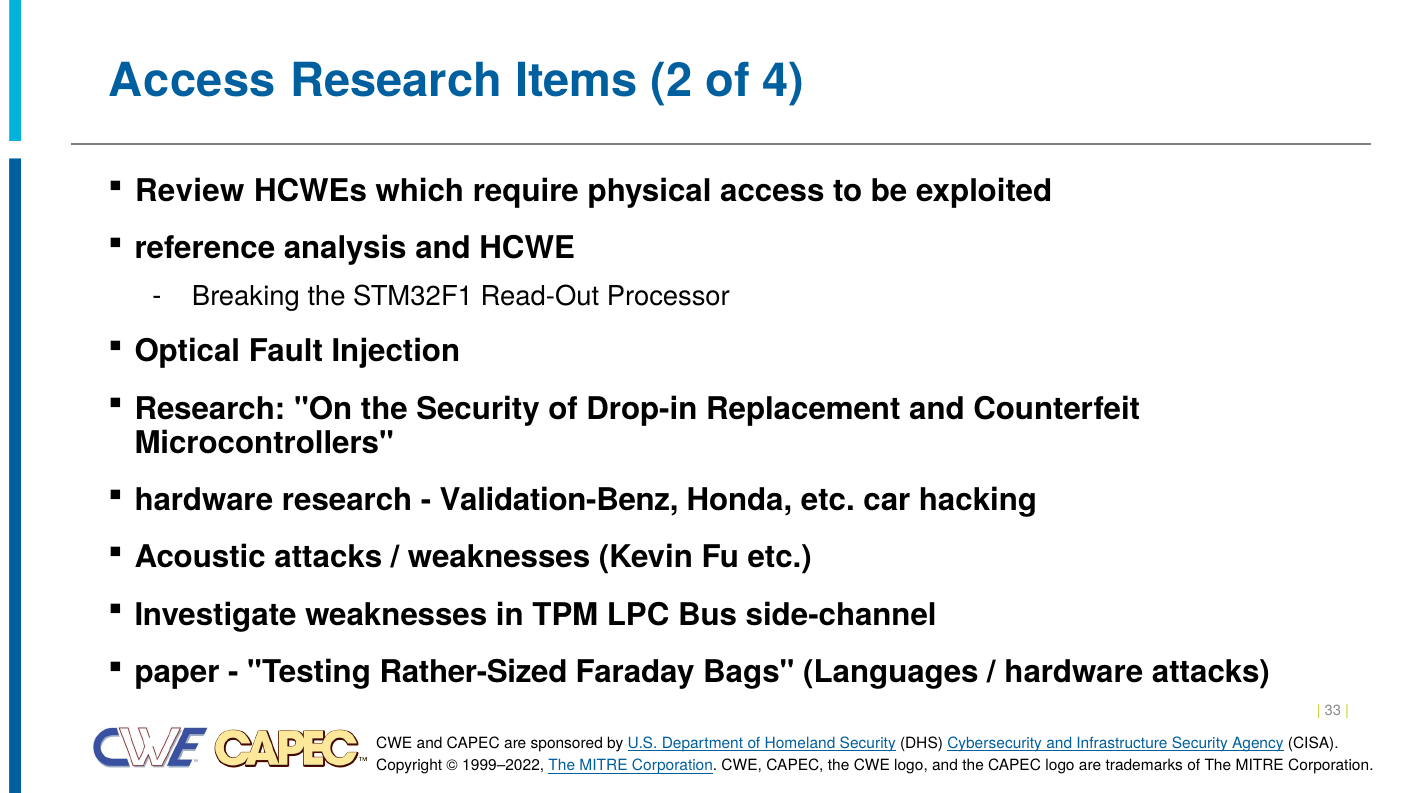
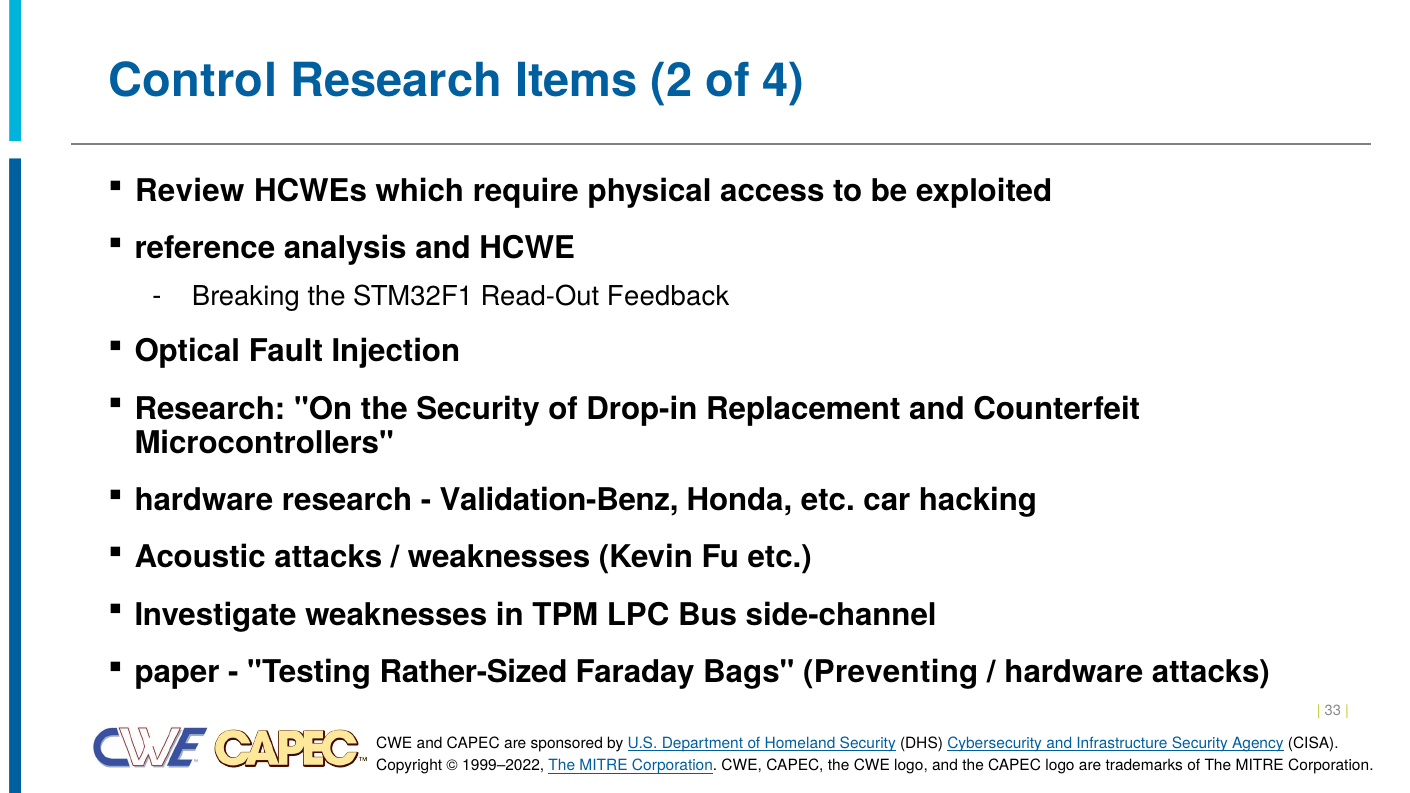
Access at (193, 81): Access -> Control
Processor: Processor -> Feedback
Languages: Languages -> Preventing
